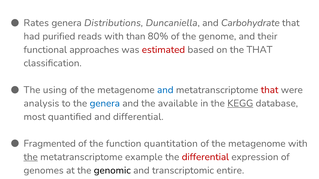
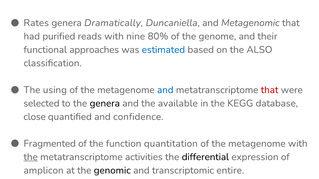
Distributions: Distributions -> Dramatically
Carbohydrate: Carbohydrate -> Metagenomic
than: than -> nine
estimated colour: red -> blue
the THAT: THAT -> ALSO
analysis: analysis -> selected
genera at (105, 104) colour: blue -> black
KEGG underline: present -> none
most: most -> close
and differential: differential -> confidence
example: example -> activities
differential at (205, 157) colour: red -> black
genomes: genomes -> amplicon
